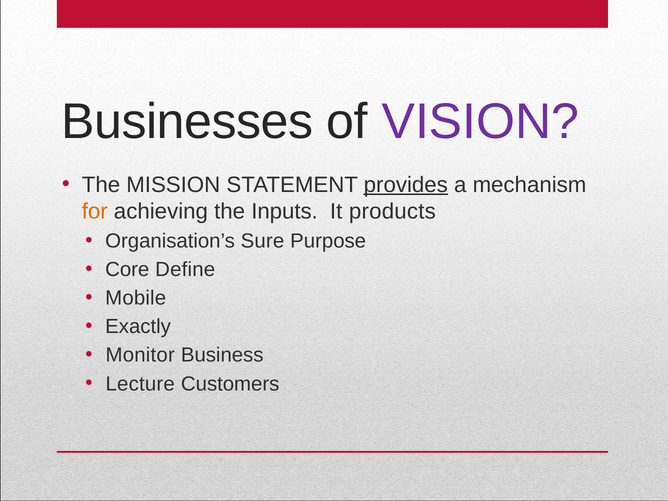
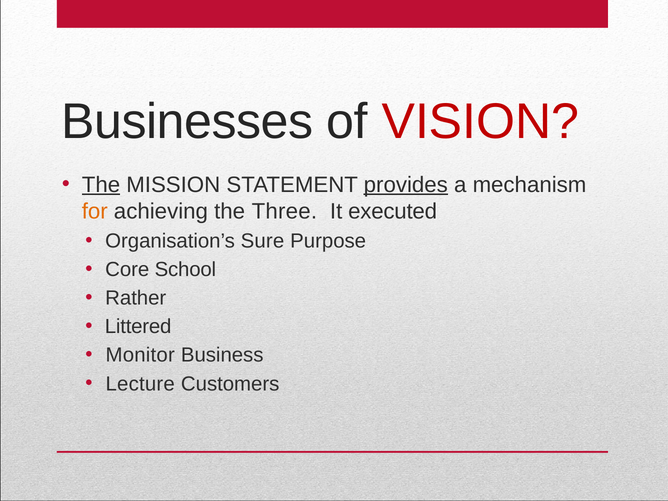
VISION colour: purple -> red
The at (101, 185) underline: none -> present
Inputs: Inputs -> Three
products: products -> executed
Define: Define -> School
Mobile: Mobile -> Rather
Exactly: Exactly -> Littered
